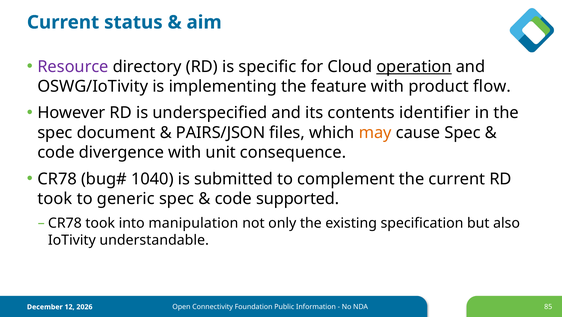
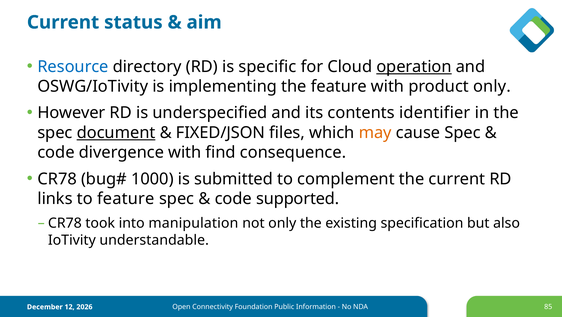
Resource colour: purple -> blue
product flow: flow -> only
document underline: none -> present
PAIRS/JSON: PAIRS/JSON -> FIXED/JSON
unit: unit -> find
1040: 1040 -> 1000
took at (55, 199): took -> links
to generic: generic -> feature
